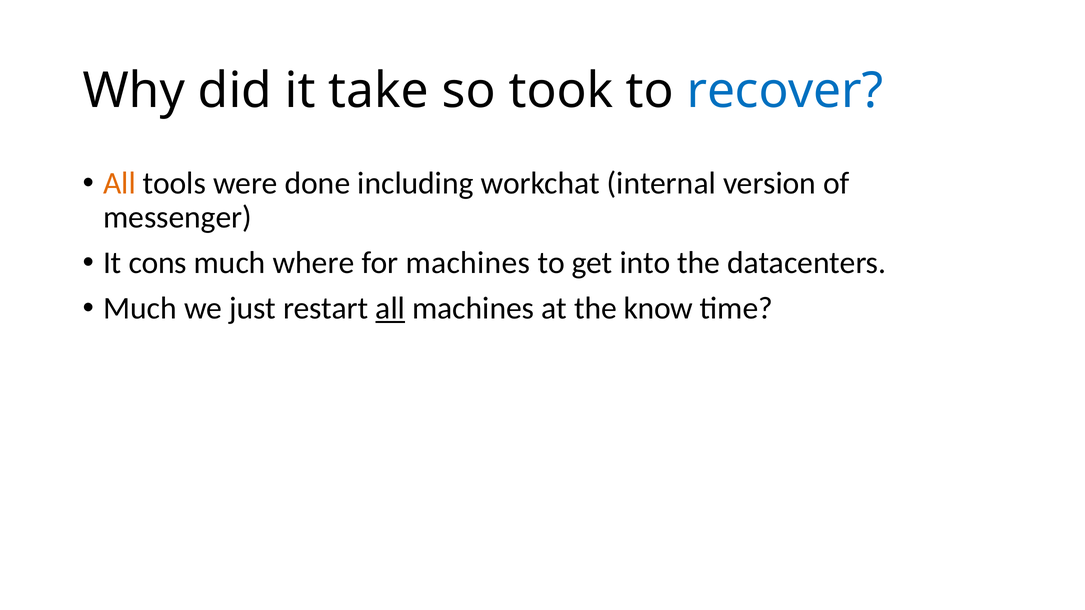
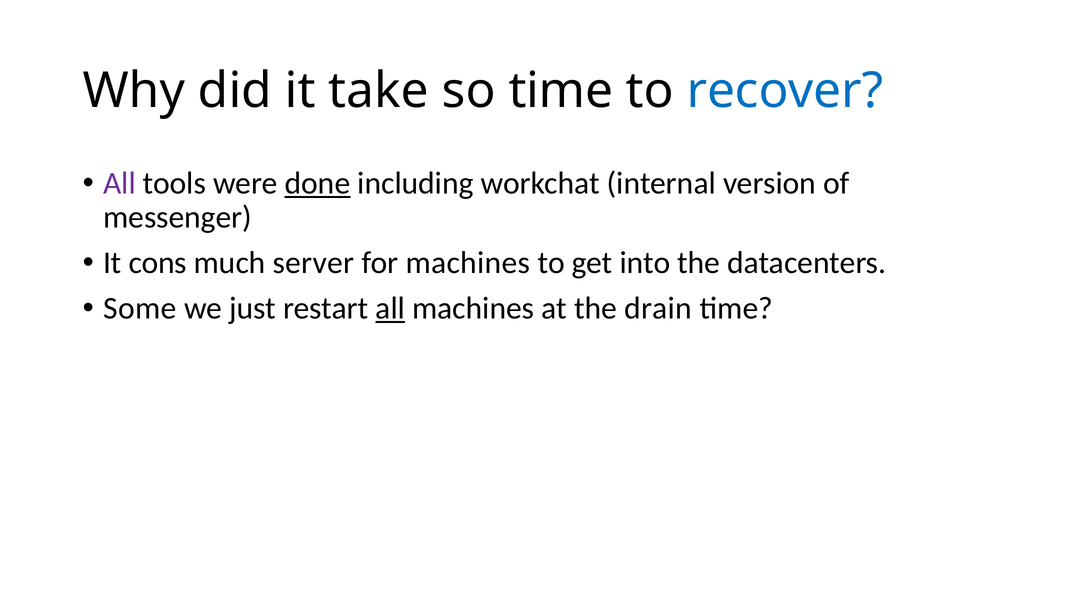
so took: took -> time
All at (119, 183) colour: orange -> purple
done underline: none -> present
where: where -> server
Much at (140, 309): Much -> Some
know: know -> drain
